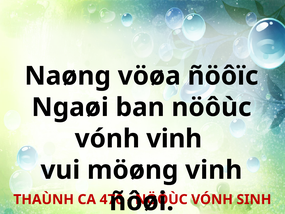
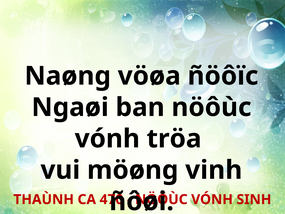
vónh vinh: vinh -> tröa
